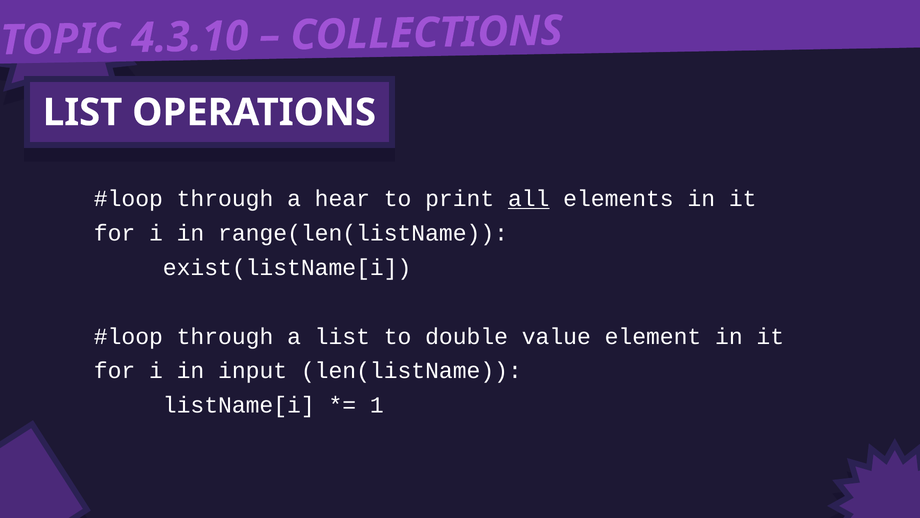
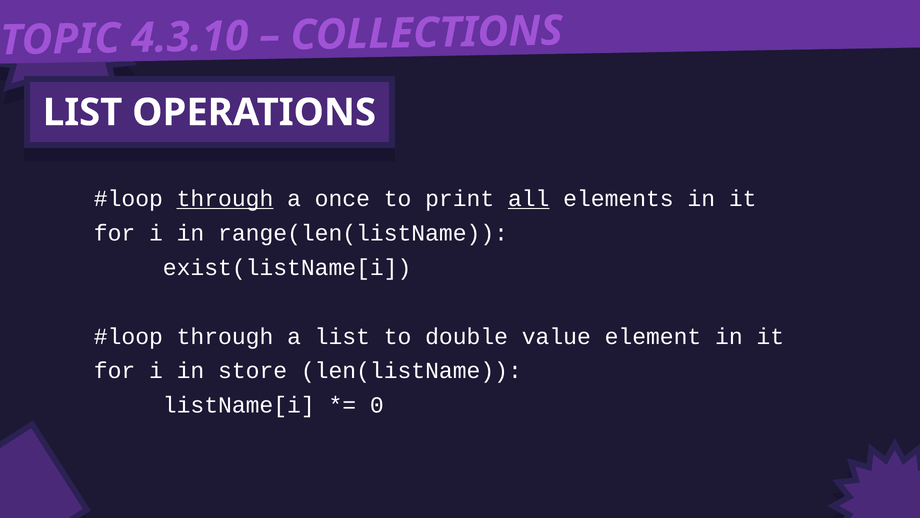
through at (225, 198) underline: none -> present
hear: hear -> once
input: input -> store
1: 1 -> 0
